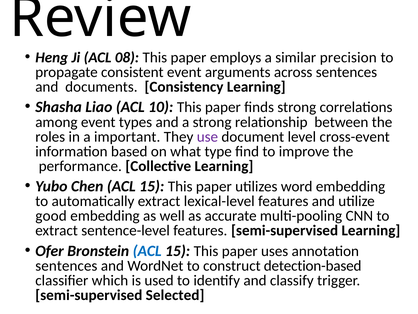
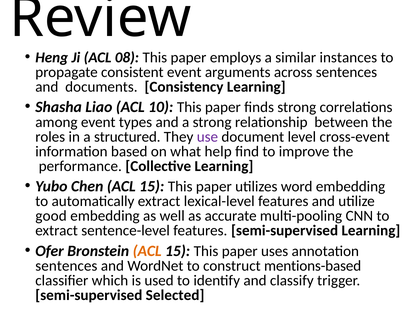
precision: precision -> instances
important: important -> structured
type: type -> help
ACL at (147, 250) colour: blue -> orange
detection-based: detection-based -> mentions-based
